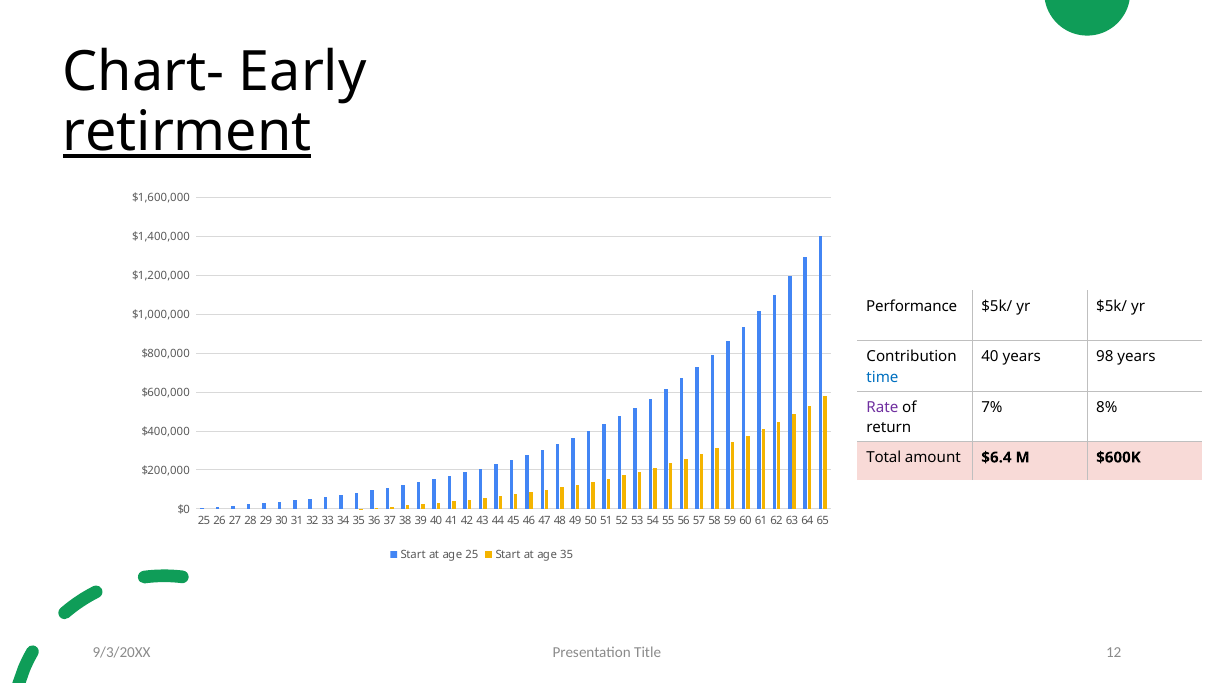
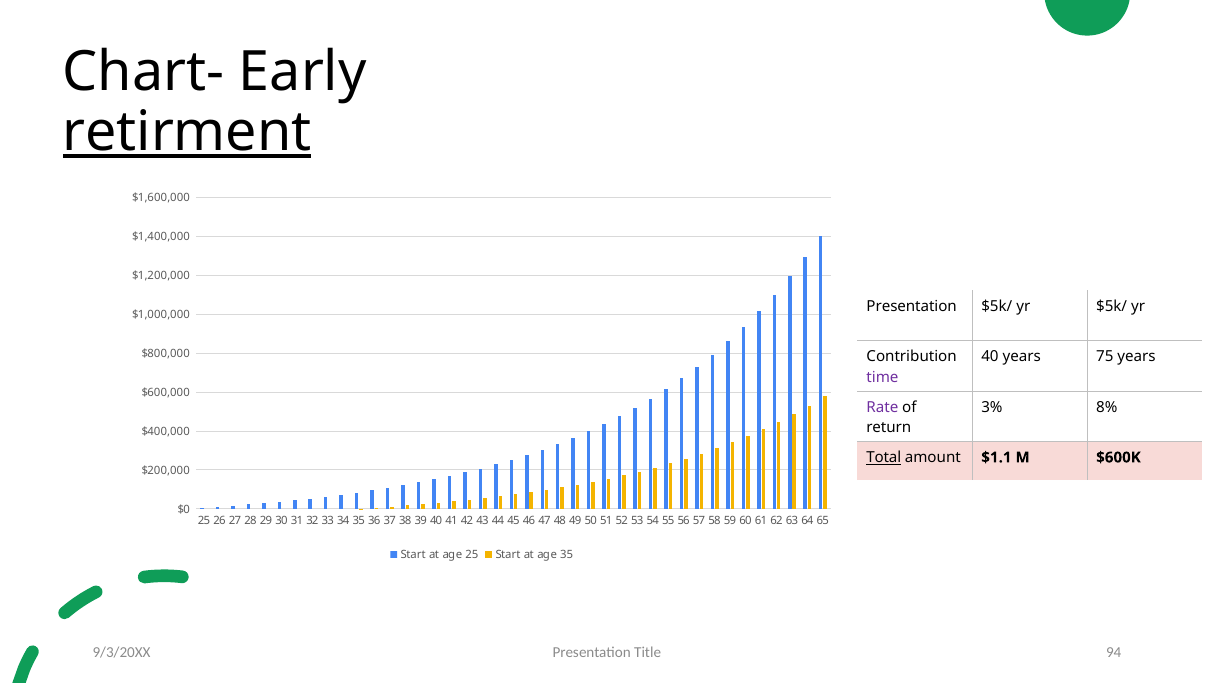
Performance at (912, 306): Performance -> Presentation
98: 98 -> 75
time colour: blue -> purple
7%: 7% -> 3%
Total underline: none -> present
$6.4: $6.4 -> $1.1
12: 12 -> 94
